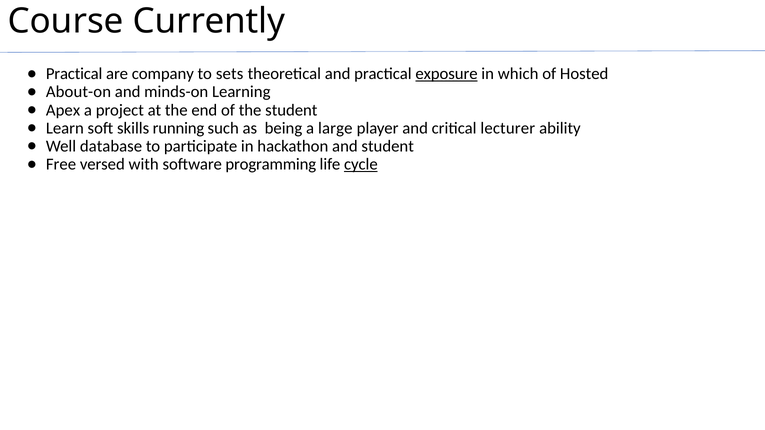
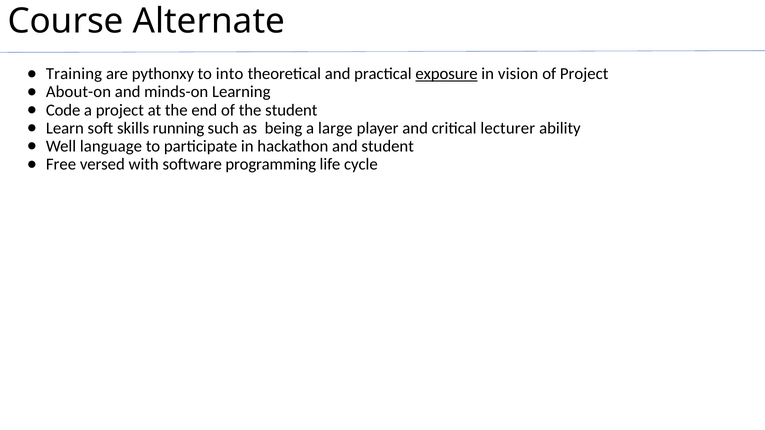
Currently: Currently -> Alternate
Practical at (74, 74): Practical -> Training
company: company -> pythonxy
sets: sets -> into
which: which -> vision
of Hosted: Hosted -> Project
Apex: Apex -> Code
database: database -> language
cycle underline: present -> none
